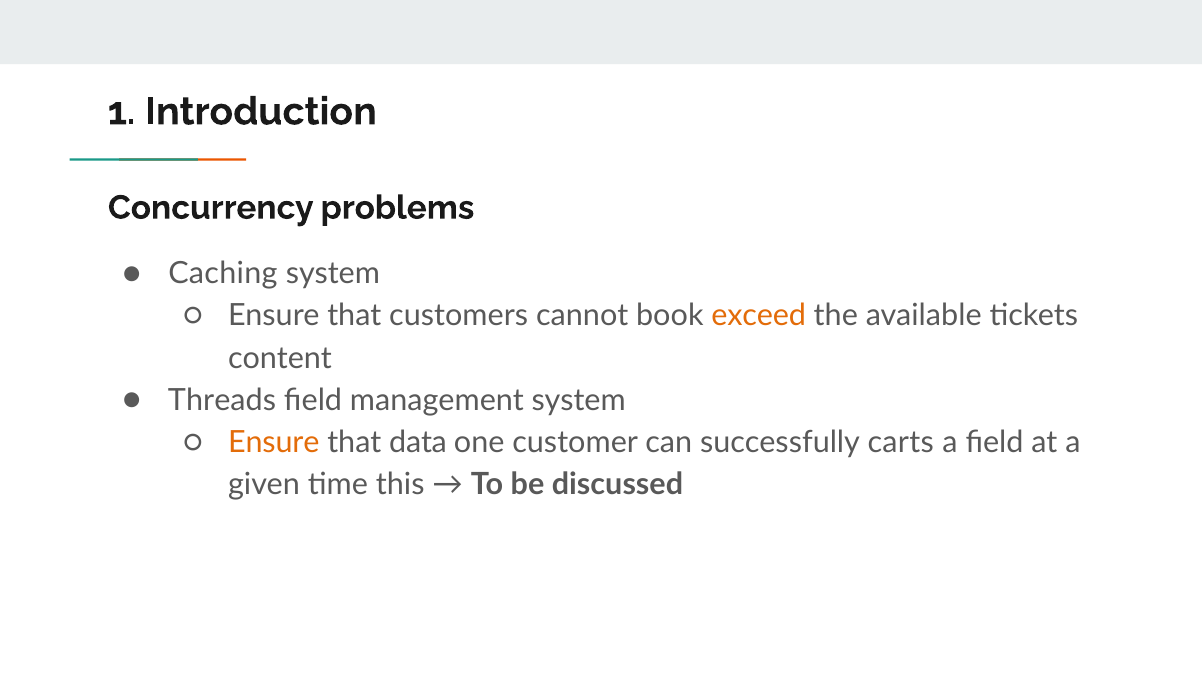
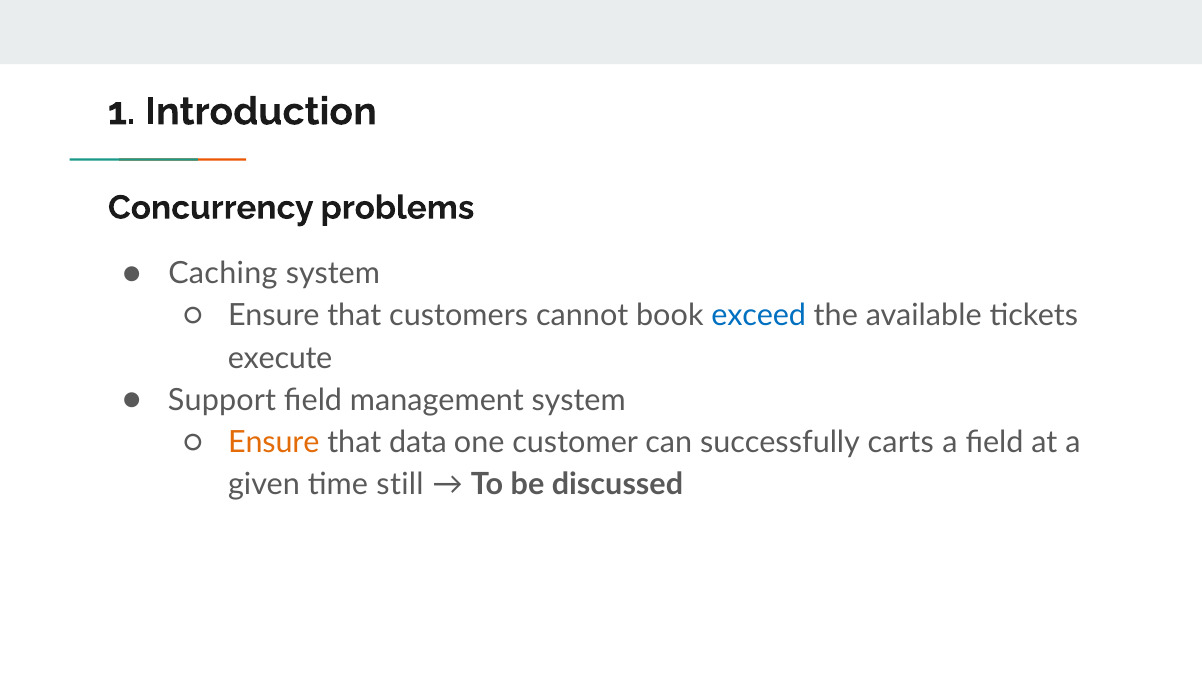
exceed colour: orange -> blue
content: content -> execute
Threads: Threads -> Support
this: this -> still
